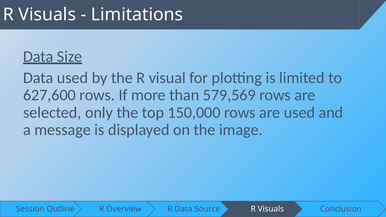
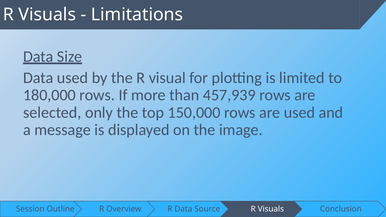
627,600: 627,600 -> 180,000
579,569: 579,569 -> 457,939
